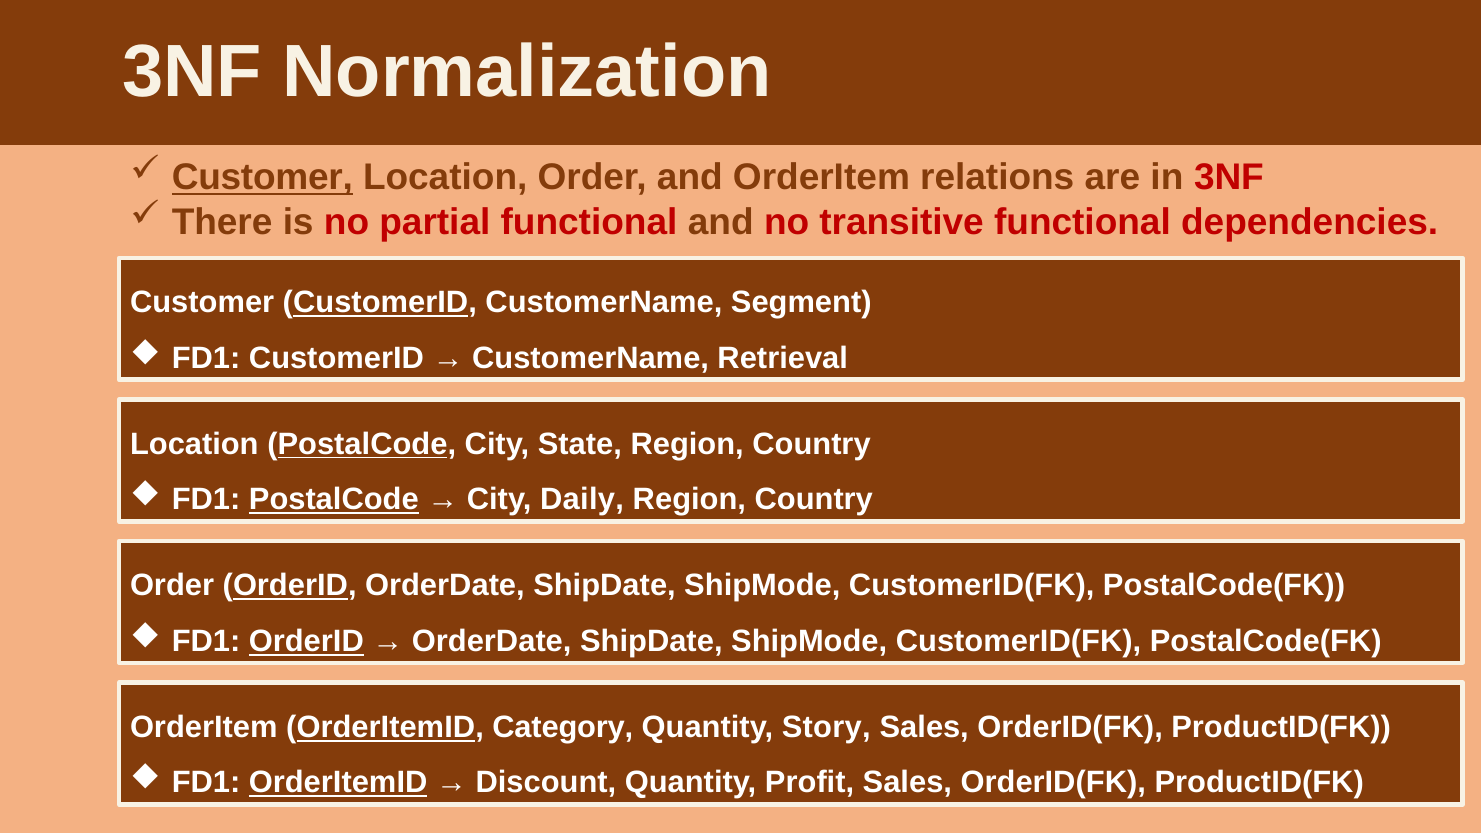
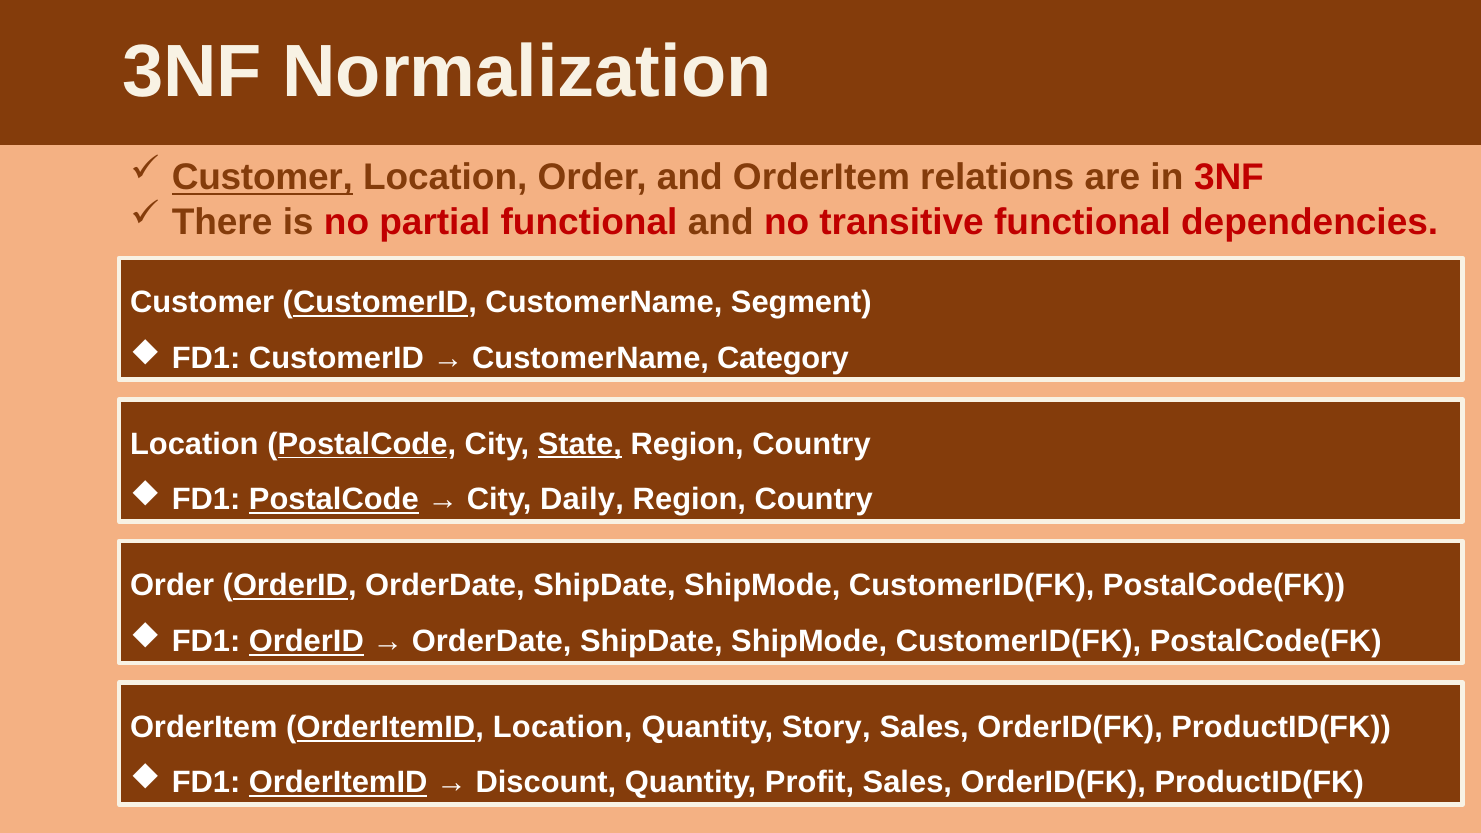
Retrieval: Retrieval -> Category
State underline: none -> present
OrderItemID Category: Category -> Location
